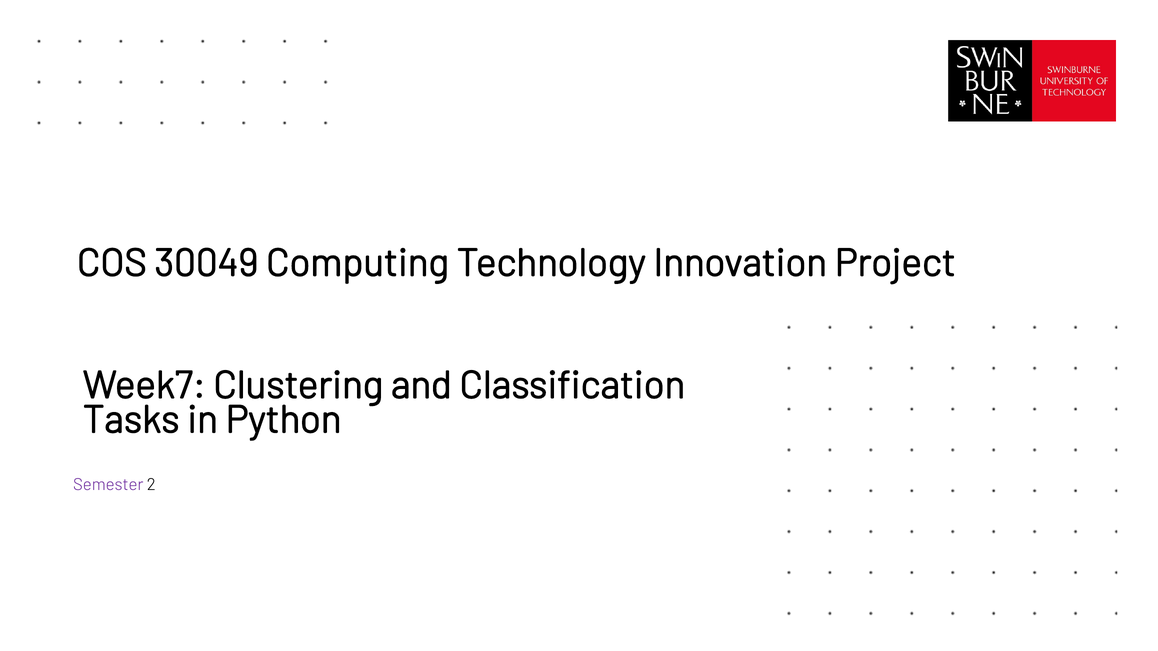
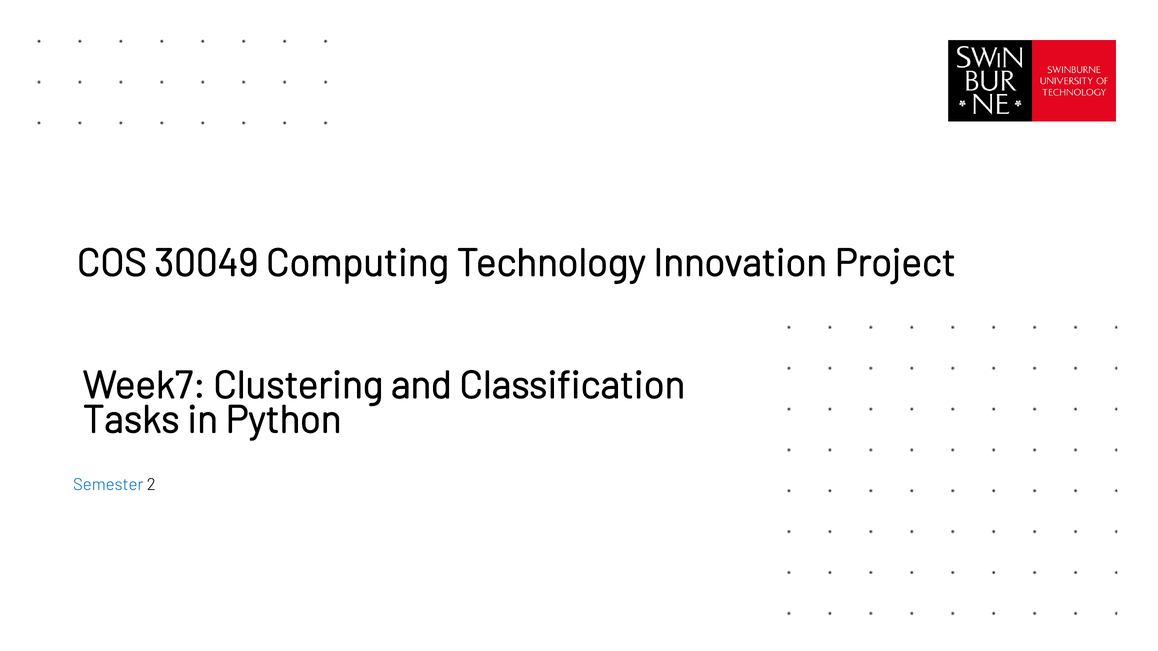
Semester colour: purple -> blue
